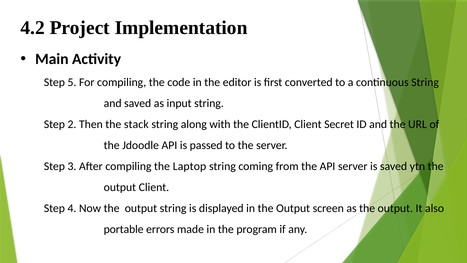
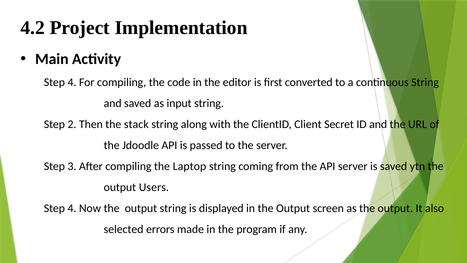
5 at (72, 82): 5 -> 4
output Client: Client -> Users
portable: portable -> selected
